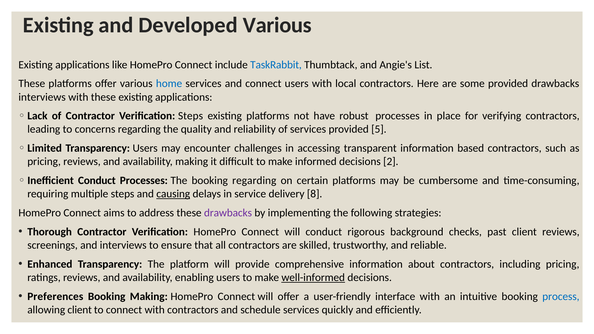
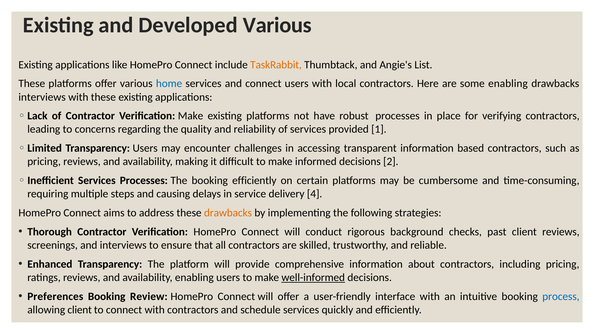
TaskRabbit colour: blue -> orange
some provided: provided -> enabling
Verification Steps: Steps -> Make
5: 5 -> 1
Conduct at (97, 181): Conduct -> Services
booking regarding: regarding -> efficiently
causing underline: present -> none
8: 8 -> 4
drawbacks at (228, 213) colour: purple -> orange
Booking Making: Making -> Review
